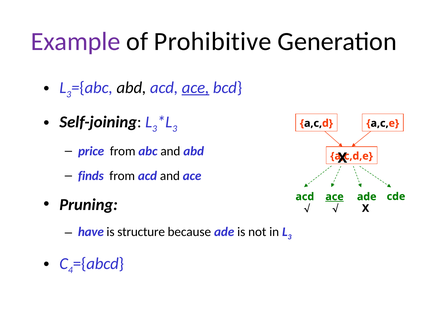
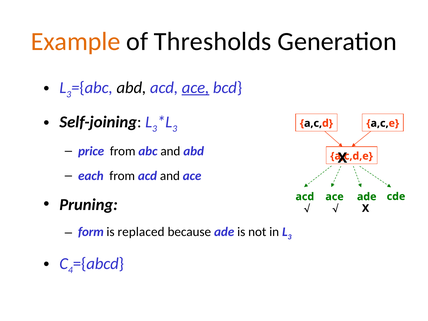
Example colour: purple -> orange
Prohibitive: Prohibitive -> Thresholds
finds: finds -> each
ace at (335, 197) underline: present -> none
have: have -> form
structure: structure -> replaced
